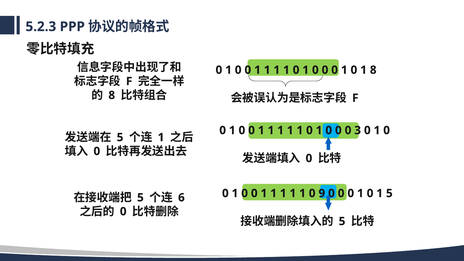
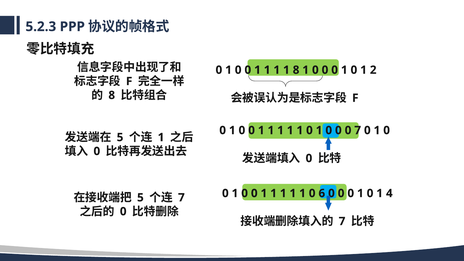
0 at (296, 70): 0 -> 8
1 8: 8 -> 2
0 3: 3 -> 7
9: 9 -> 6
1 5: 5 -> 4
6 at (181, 198): 6 -> 7
5 at (342, 221): 5 -> 7
